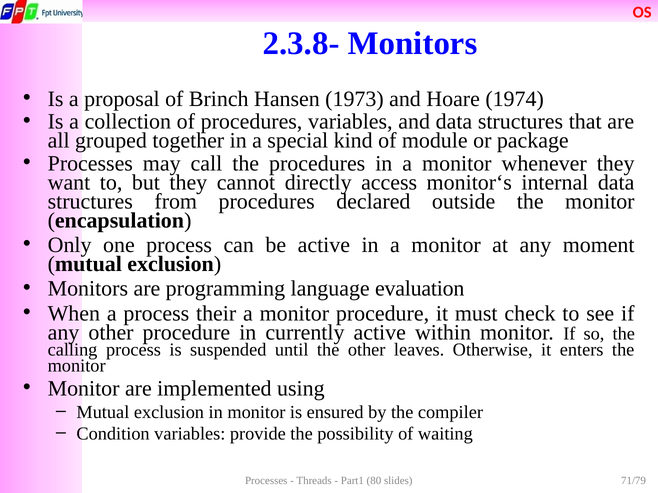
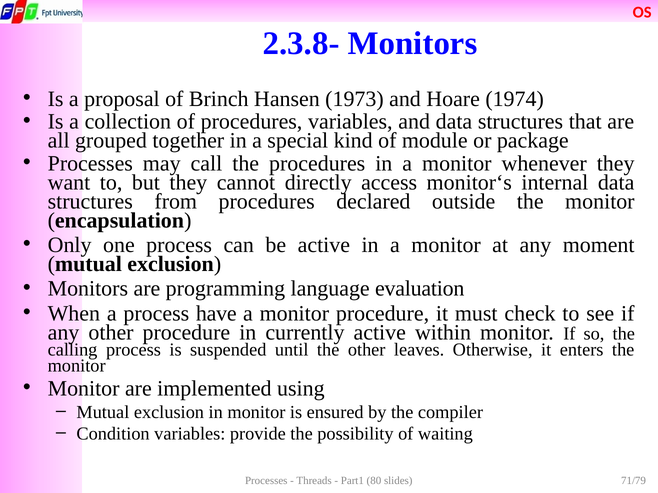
their: their -> have
